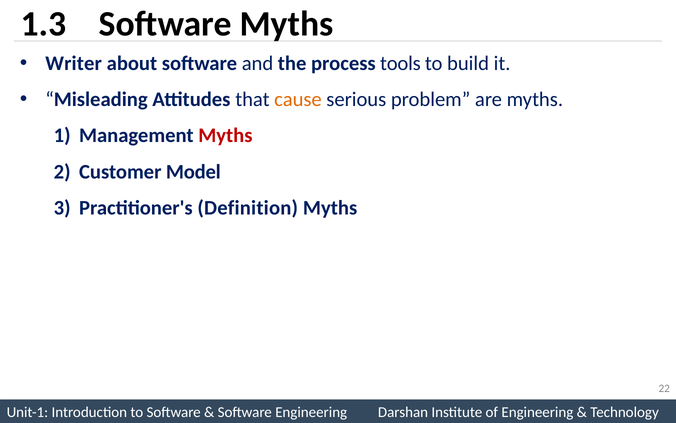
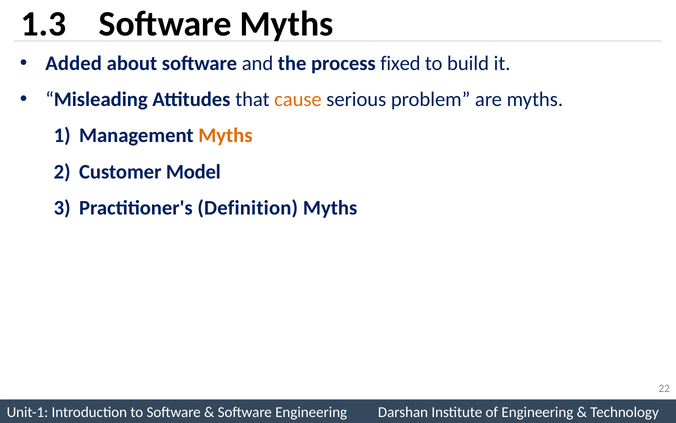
Writer: Writer -> Added
tools: tools -> fixed
Myths at (225, 135) colour: red -> orange
